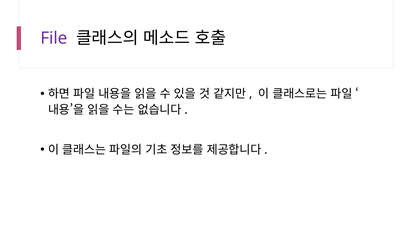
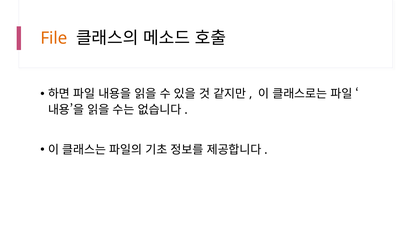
File colour: purple -> orange
